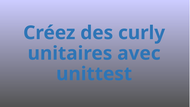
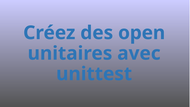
curly: curly -> open
